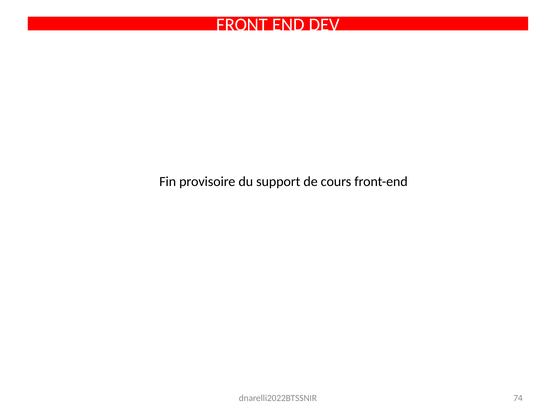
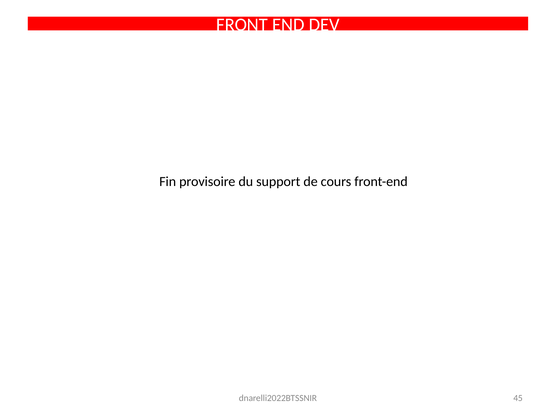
74: 74 -> 45
